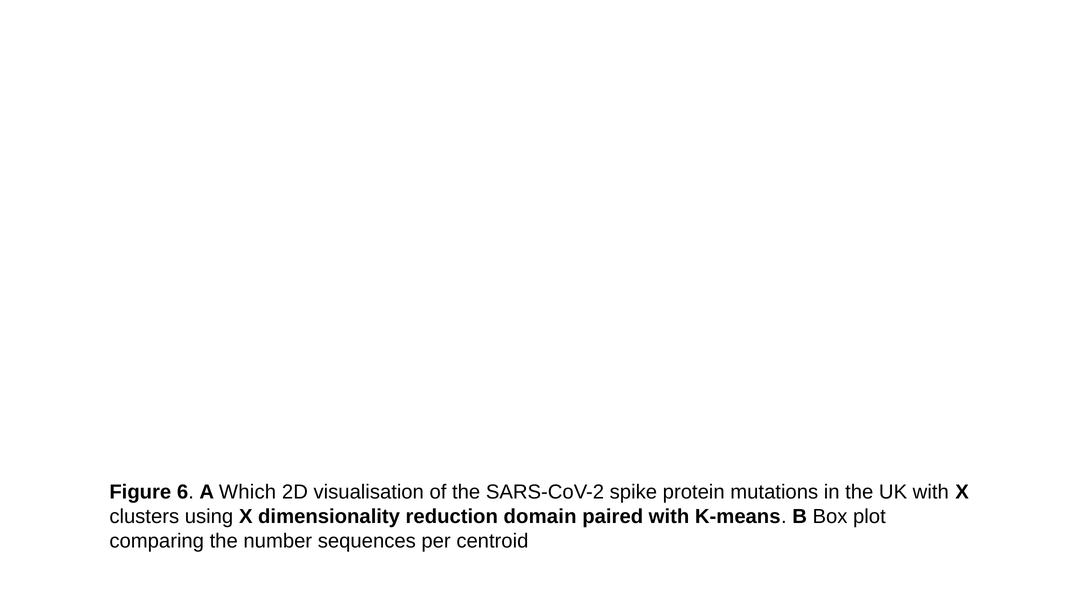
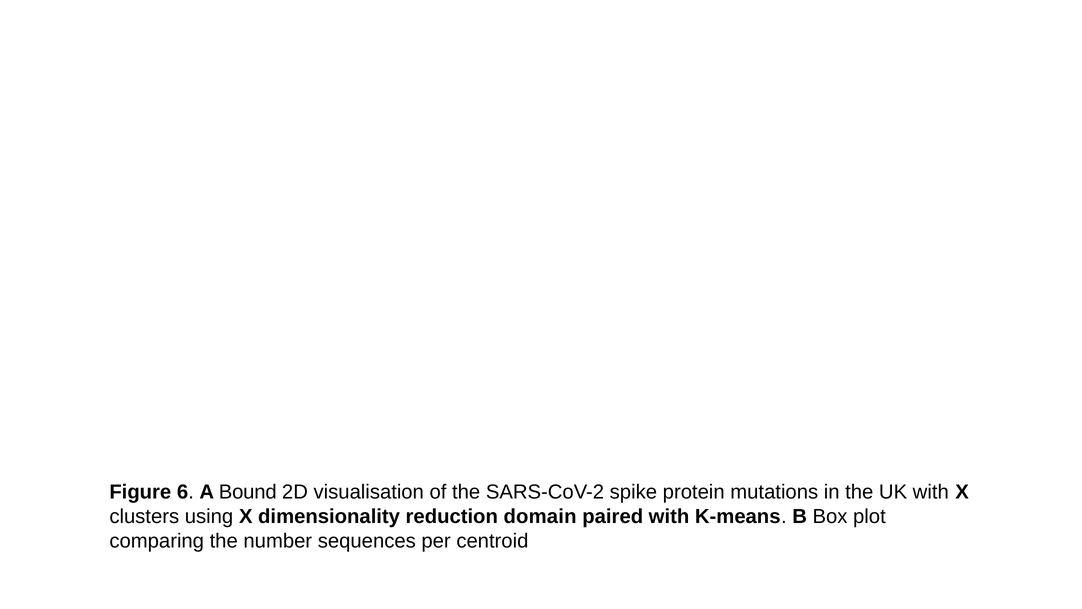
Which: Which -> Bound
